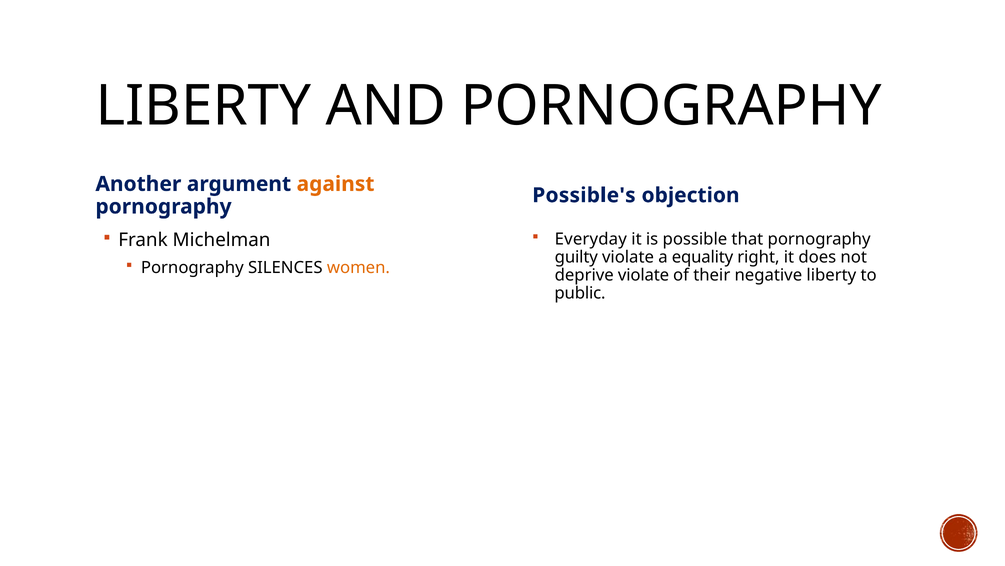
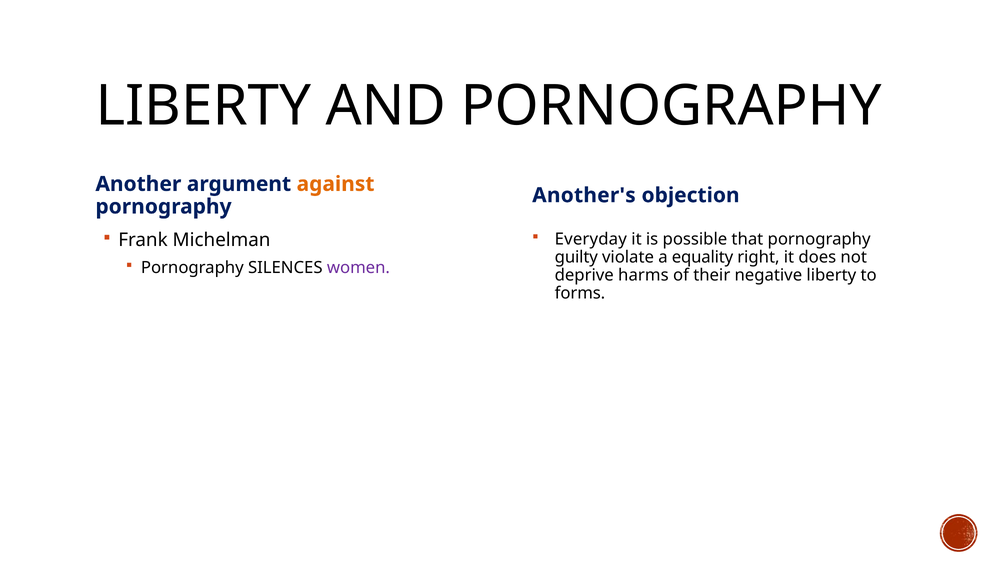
Possible's: Possible's -> Another's
women colour: orange -> purple
deprive violate: violate -> harms
public: public -> forms
